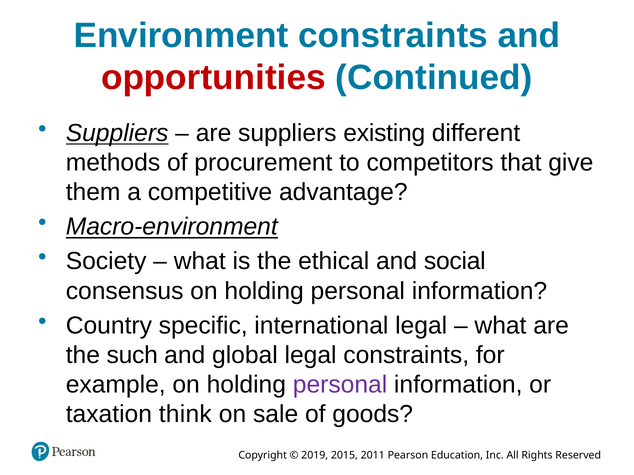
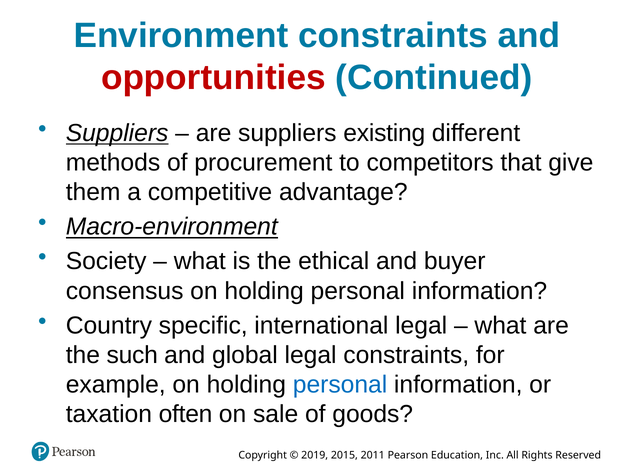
social: social -> buyer
personal at (340, 385) colour: purple -> blue
think: think -> often
